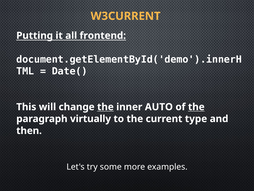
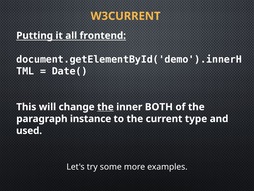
AUTO: AUTO -> BOTH
the at (196, 107) underline: present -> none
virtually: virtually -> instance
then: then -> used
